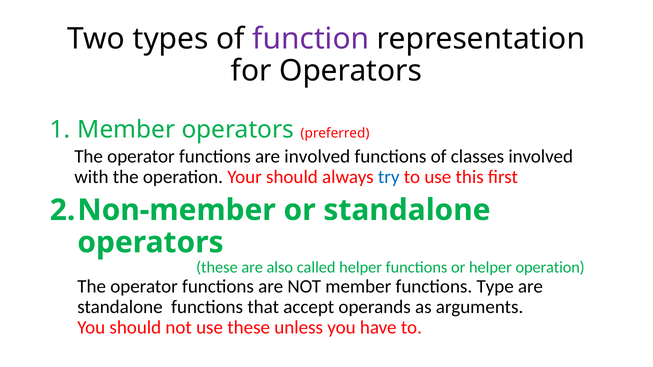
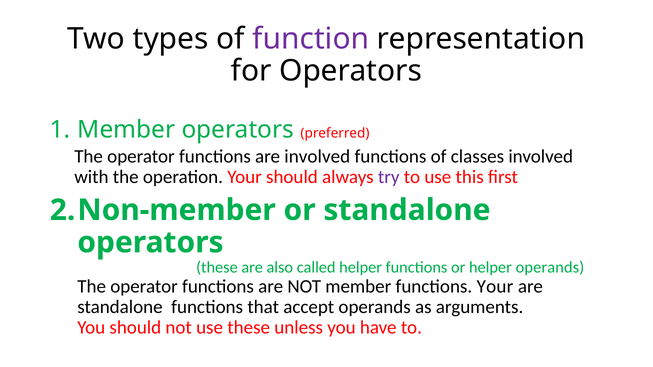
try colour: blue -> purple
helper operation: operation -> operands
functions Type: Type -> Your
